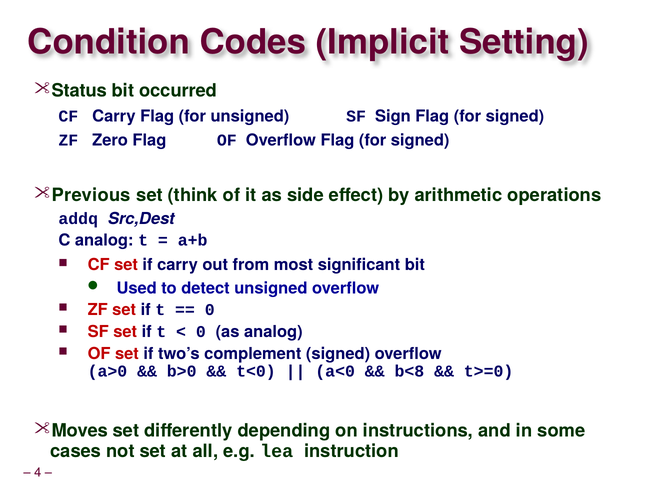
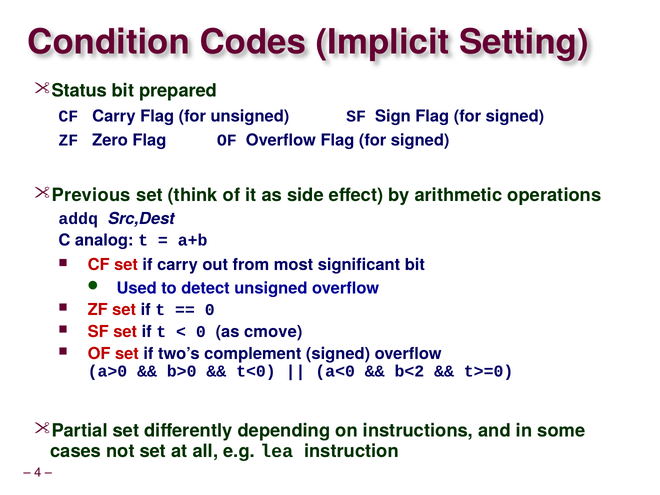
occurred: occurred -> prepared
as analog: analog -> cmove
b<8: b<8 -> b<2
Moves: Moves -> Partial
